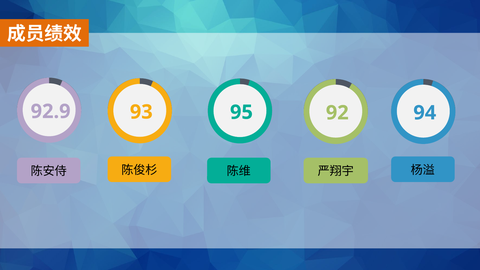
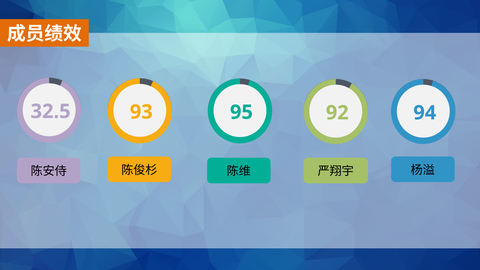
92.9: 92.9 -> 32.5
